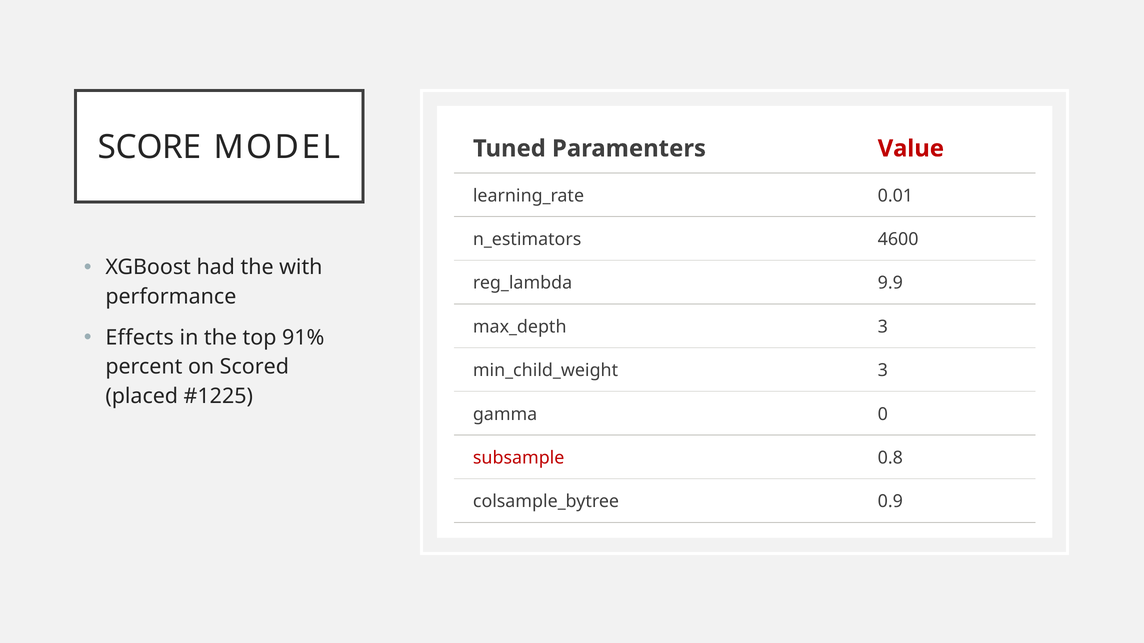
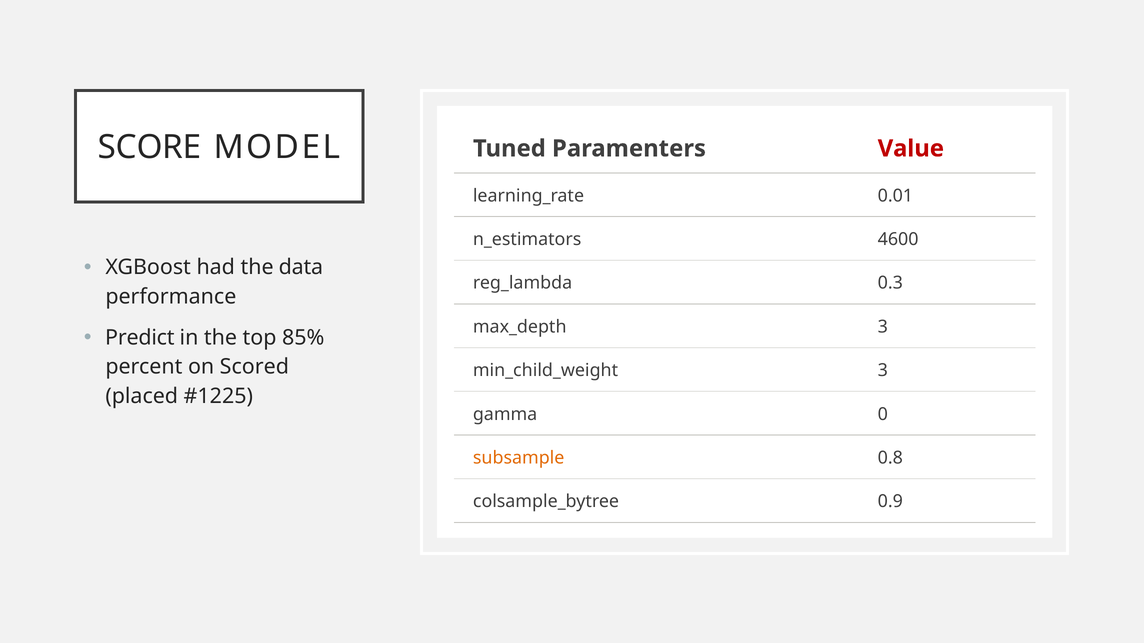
with: with -> data
9.9: 9.9 -> 0.3
Effects: Effects -> Predict
91%: 91% -> 85%
subsample colour: red -> orange
